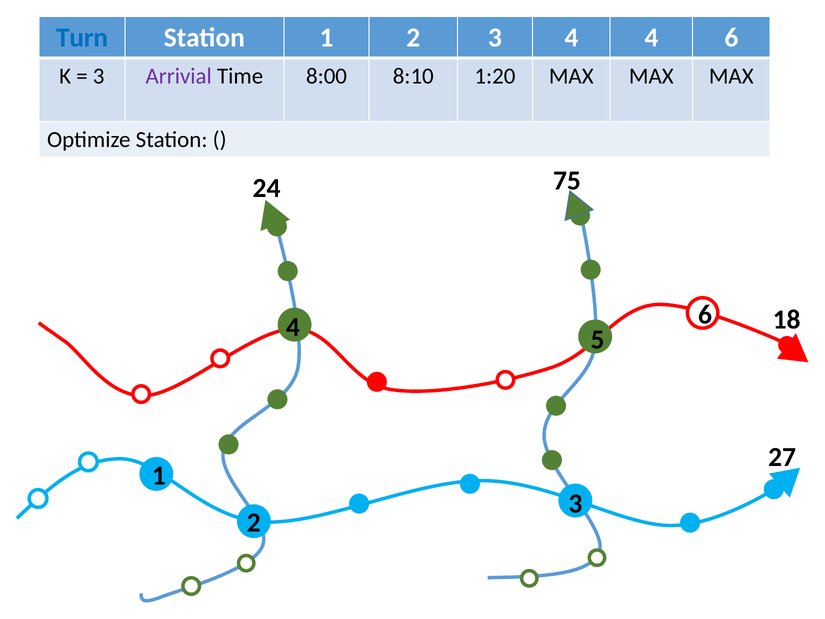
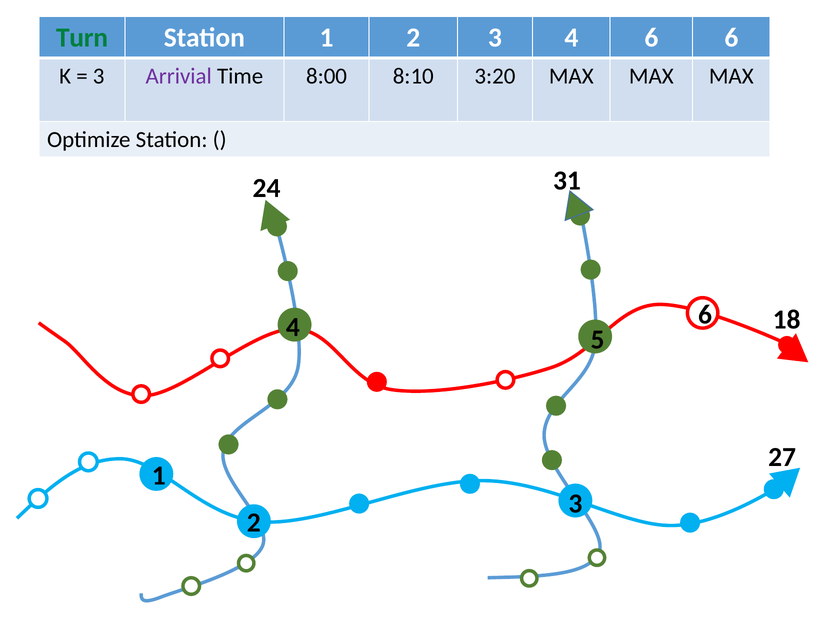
Turn colour: blue -> green
4 4: 4 -> 6
1:20: 1:20 -> 3:20
75: 75 -> 31
